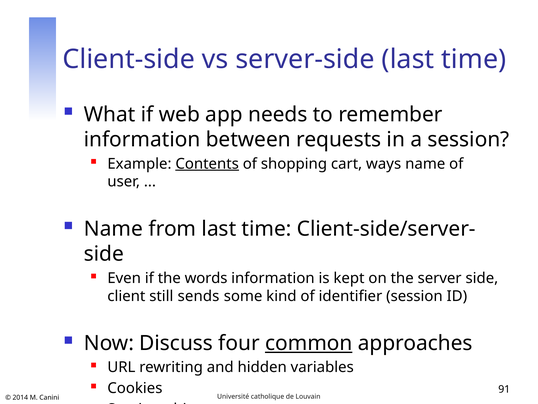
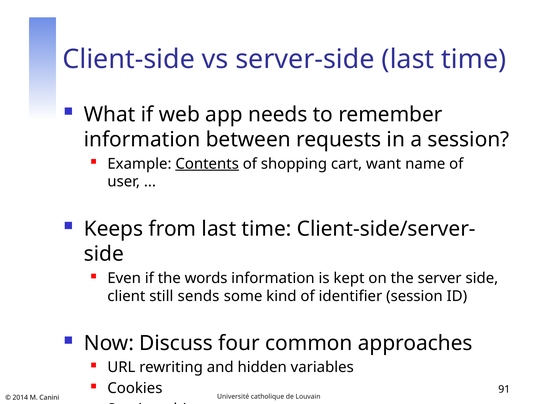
ways: ways -> want
Name at (113, 229): Name -> Keeps
common underline: present -> none
